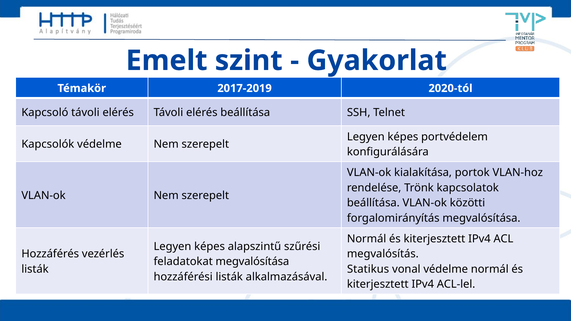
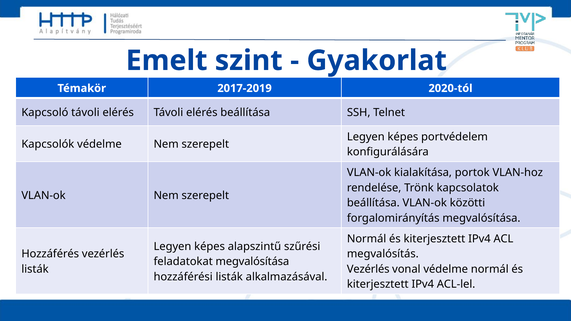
Statikus at (368, 269): Statikus -> Vezérlés
